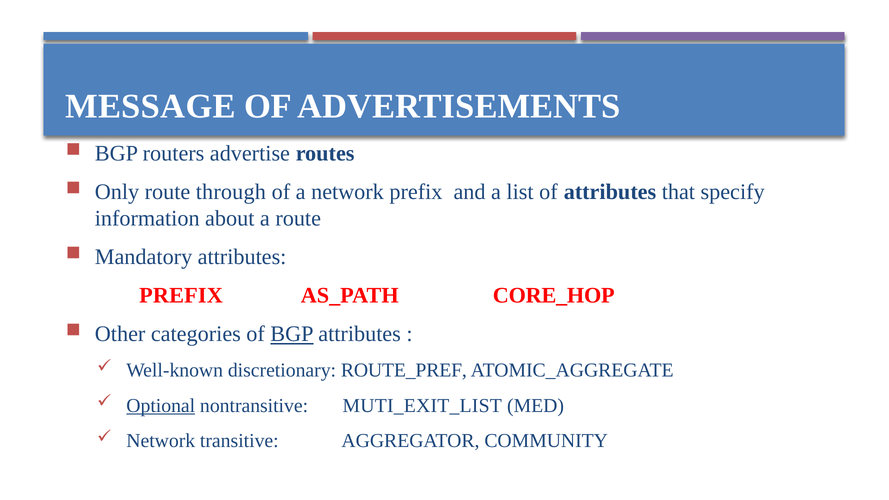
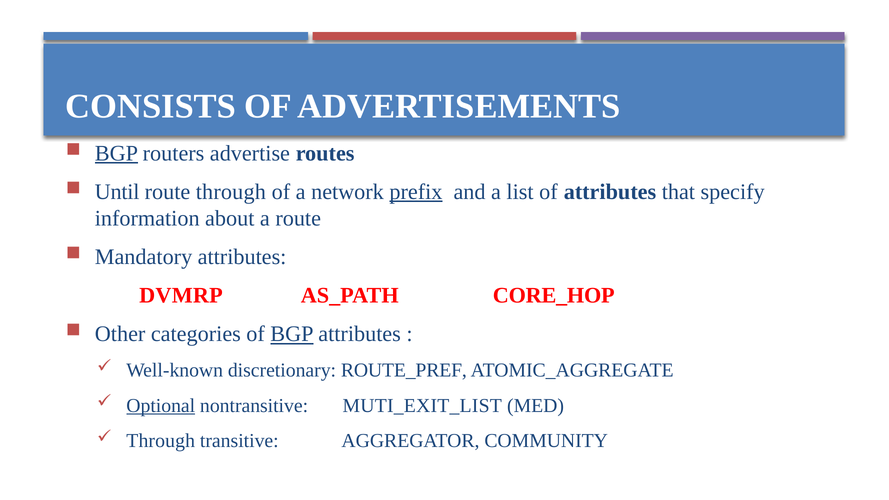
MESSAGE: MESSAGE -> CONSISTS
BGP at (116, 153) underline: none -> present
Only: Only -> Until
prefix at (416, 192) underline: none -> present
PREFIX at (181, 296): PREFIX -> DVMRP
Network at (161, 441): Network -> Through
